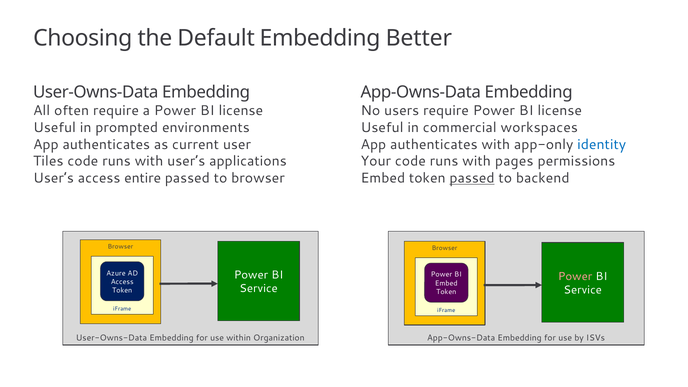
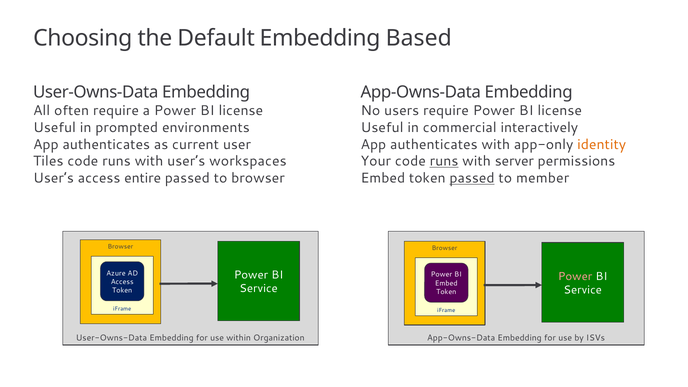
Better: Better -> Based
workspaces: workspaces -> interactively
identity colour: blue -> orange
applications: applications -> workspaces
runs at (444, 161) underline: none -> present
pages: pages -> server
backend: backend -> member
